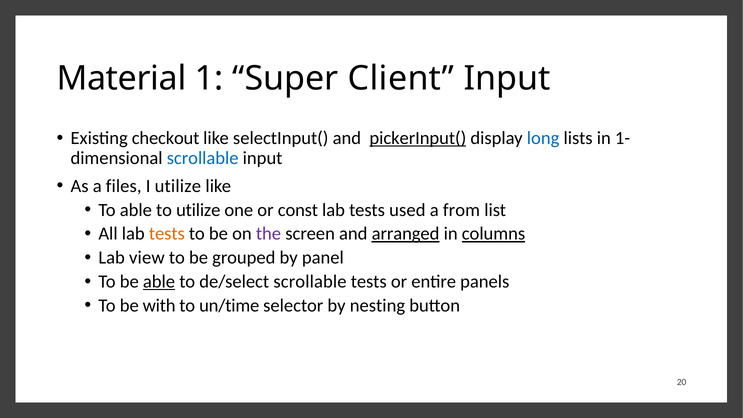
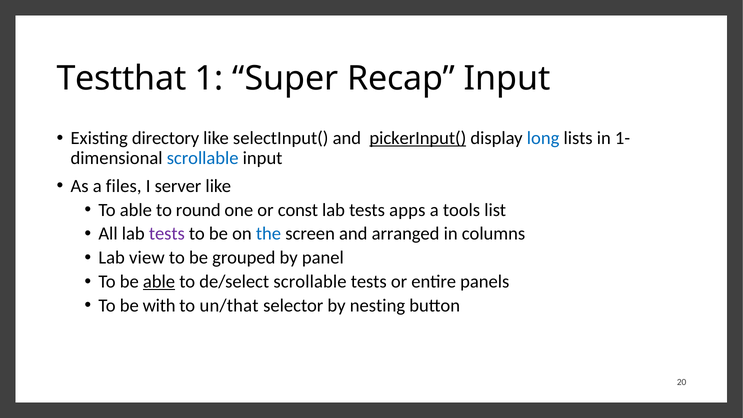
Material: Material -> Testthat
Client: Client -> Recap
checkout: checkout -> directory
I utilize: utilize -> server
to utilize: utilize -> round
used: used -> apps
from: from -> tools
tests at (167, 234) colour: orange -> purple
the colour: purple -> blue
arranged underline: present -> none
columns underline: present -> none
un/time: un/time -> un/that
